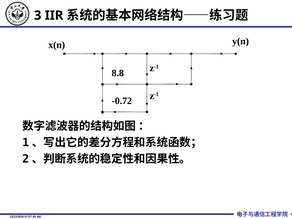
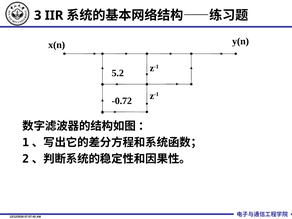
8.8: 8.8 -> 5.2
